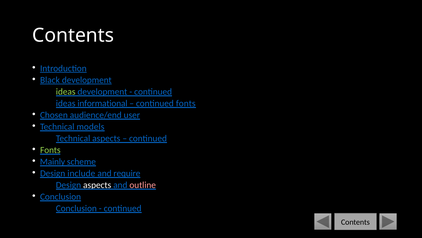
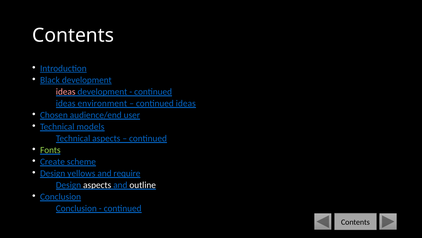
ideas at (66, 92) colour: light green -> pink
informational: informational -> environment
fonts at (186, 103): fonts -> ideas
Mainly: Mainly -> Create
include: include -> yellows
outline colour: pink -> white
